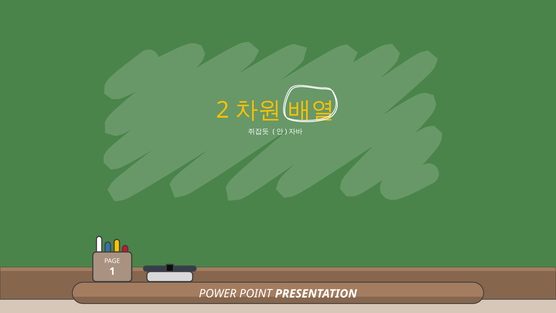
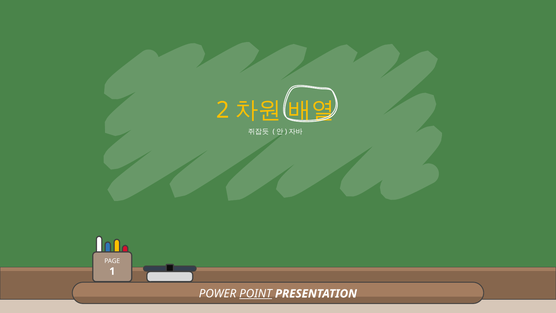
POINT underline: none -> present
